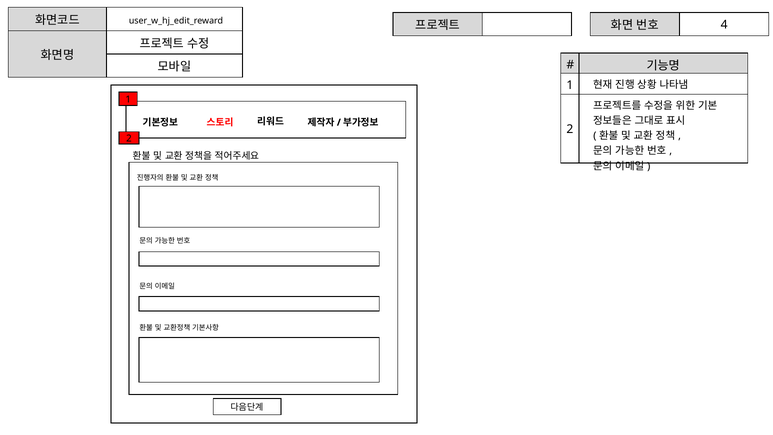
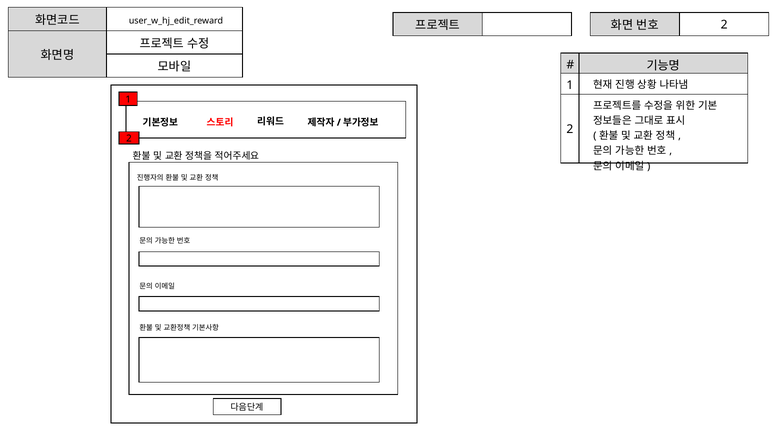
4 at (724, 25): 4 -> 2
